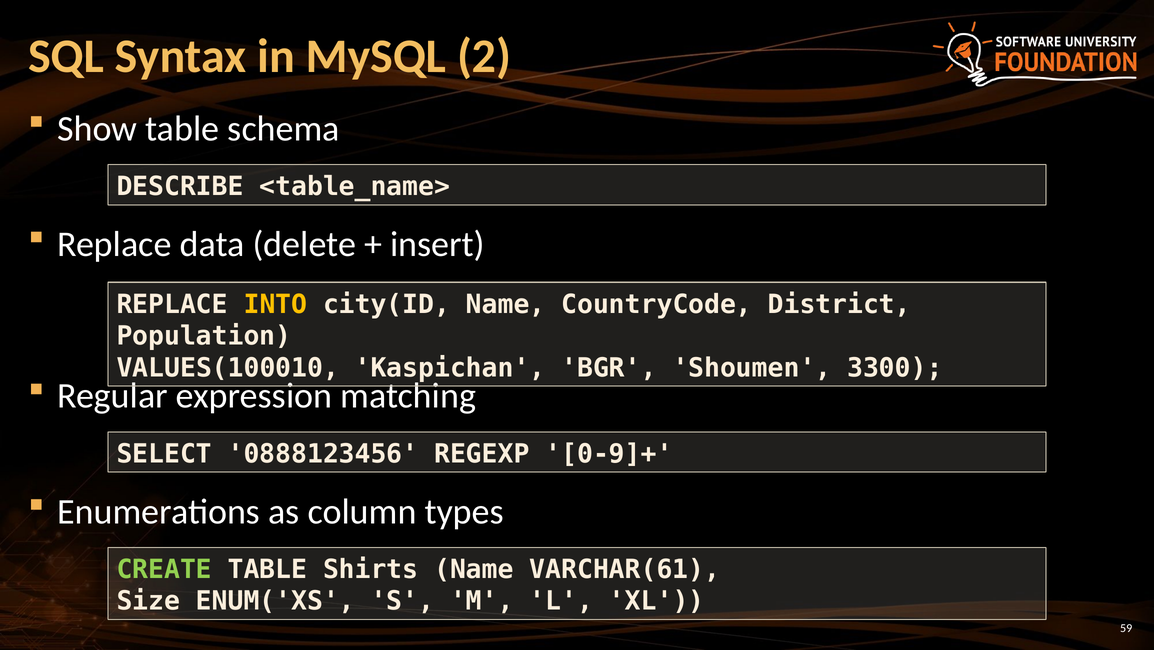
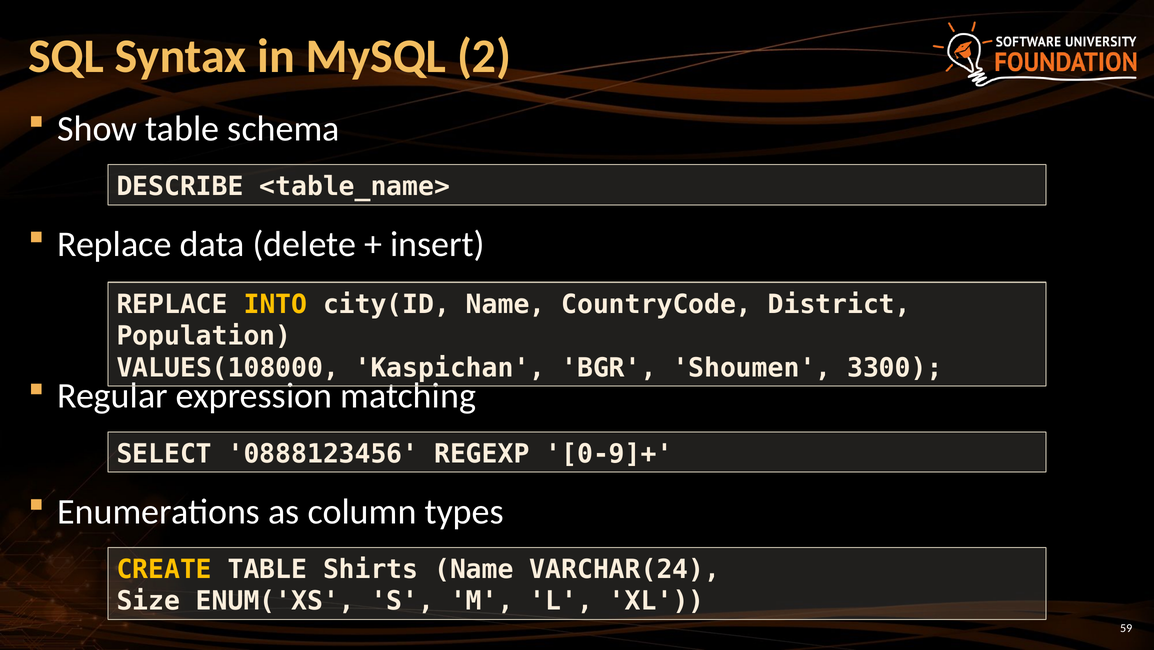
VALUES(100010: VALUES(100010 -> VALUES(108000
CREATE colour: light green -> yellow
VARCHAR(61: VARCHAR(61 -> VARCHAR(24
